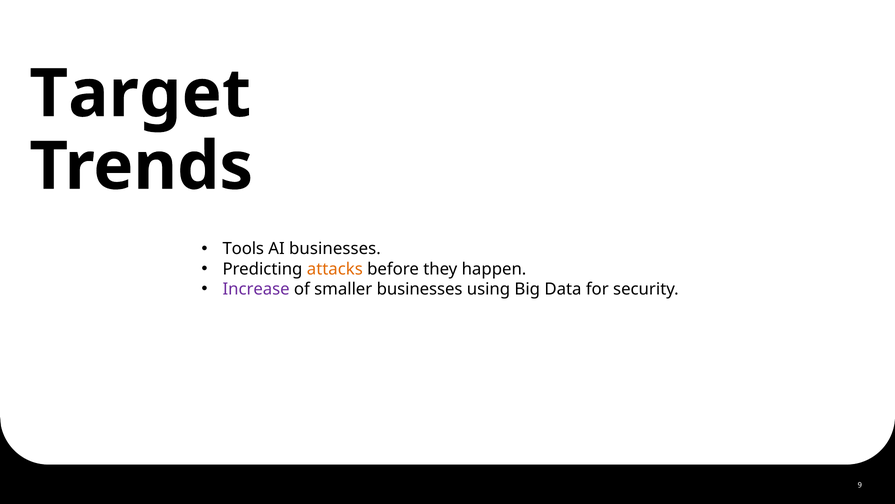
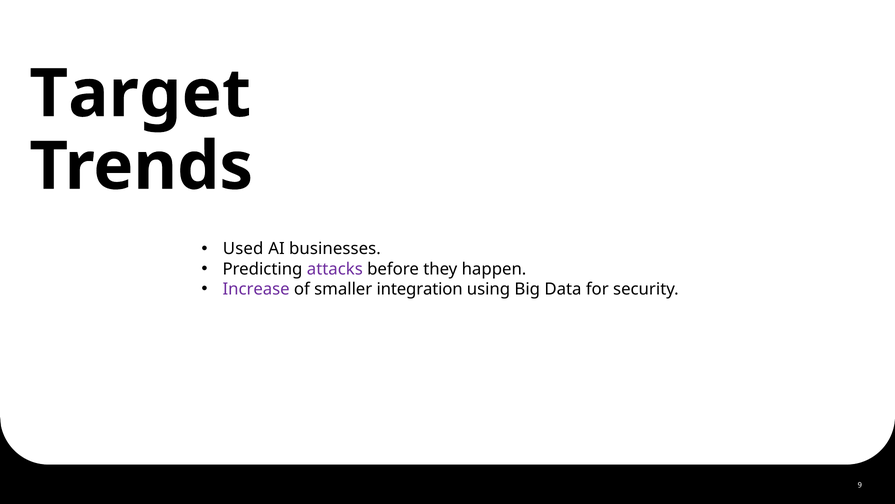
Tools: Tools -> Used
attacks colour: orange -> purple
smaller businesses: businesses -> integration
